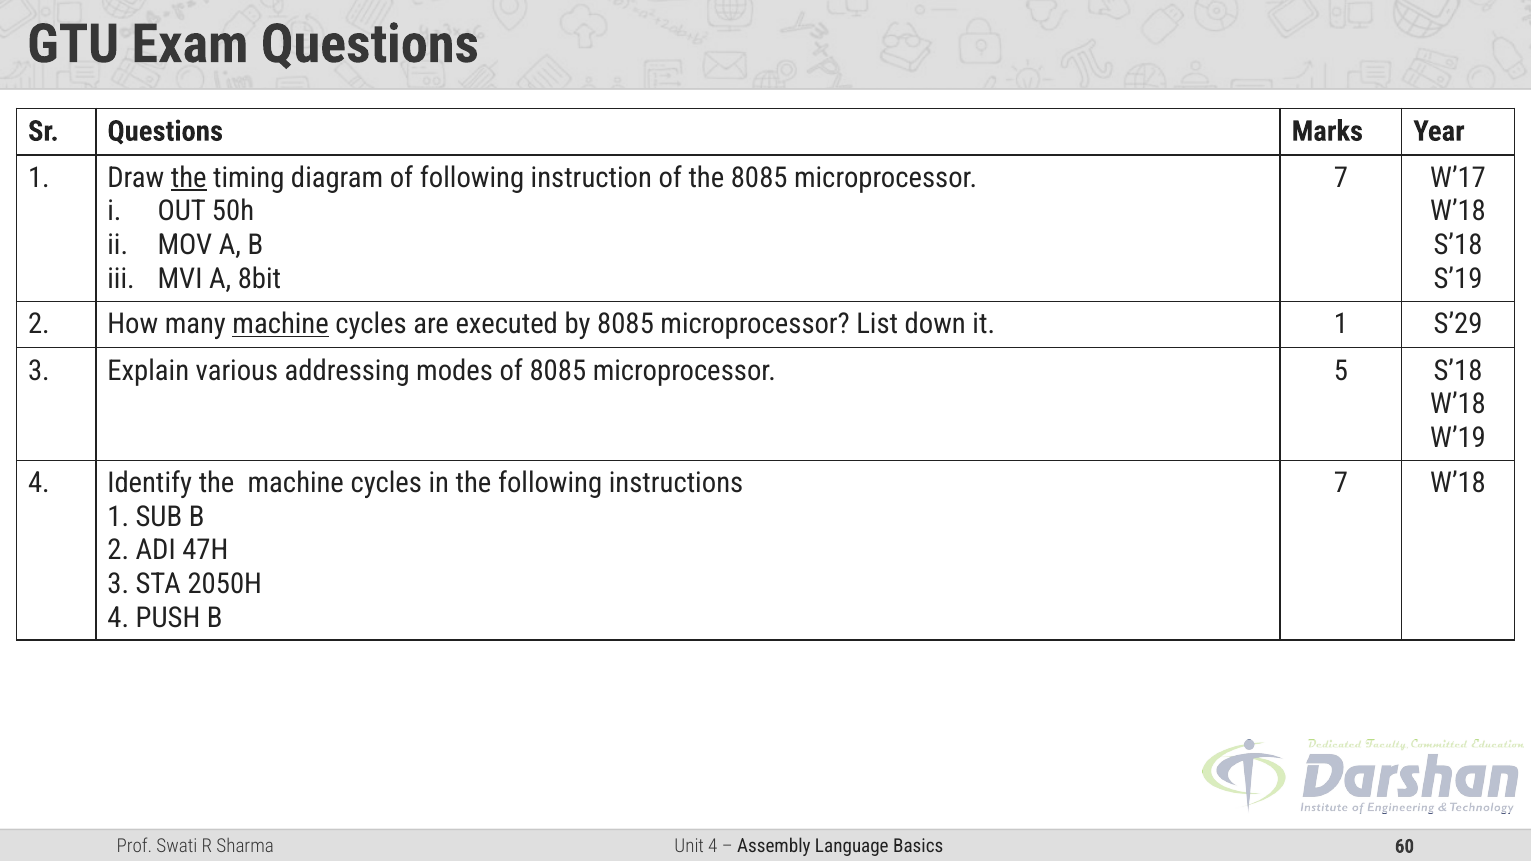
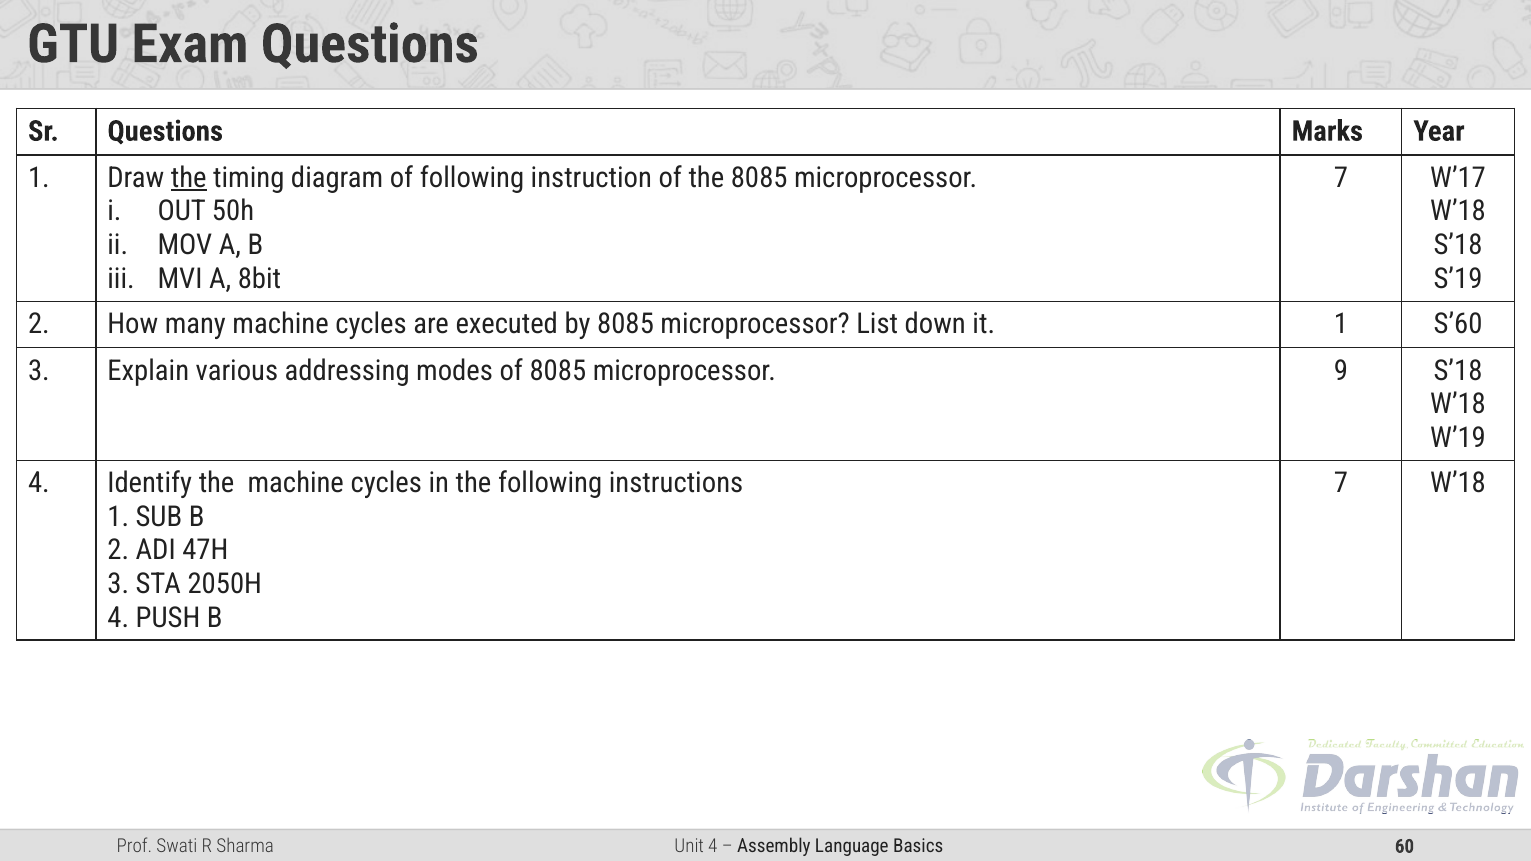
machine at (281, 324) underline: present -> none
S’29: S’29 -> S’60
5: 5 -> 9
